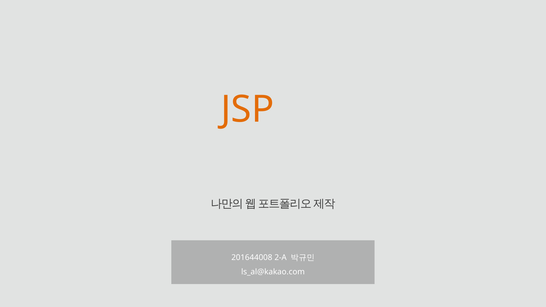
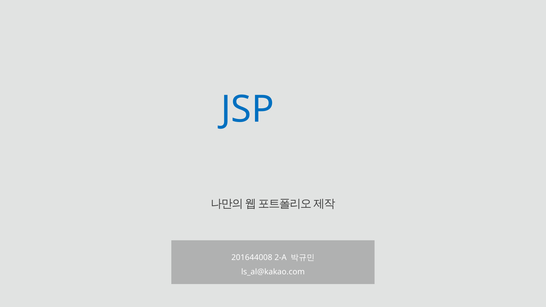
JSP colour: orange -> blue
